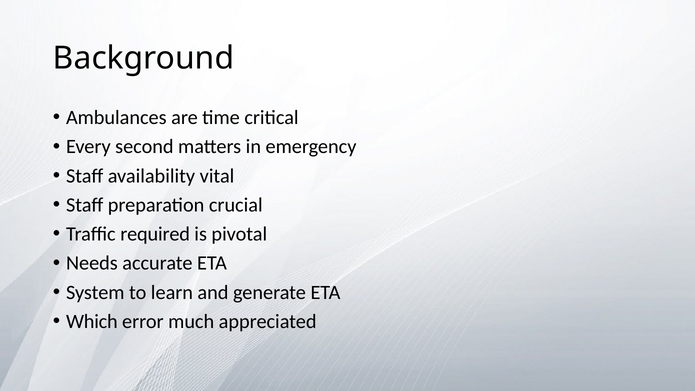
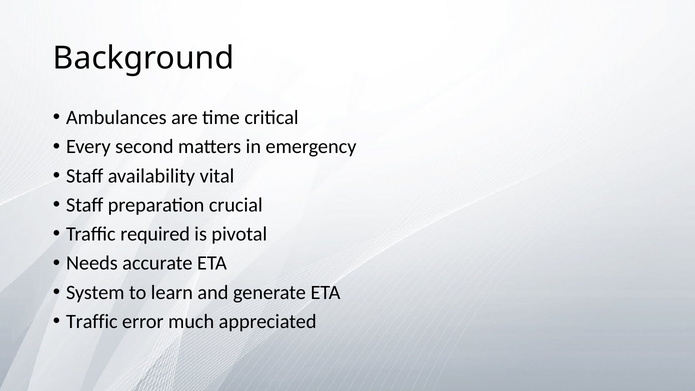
Which at (92, 321): Which -> Traffic
